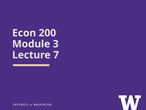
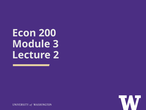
7: 7 -> 2
